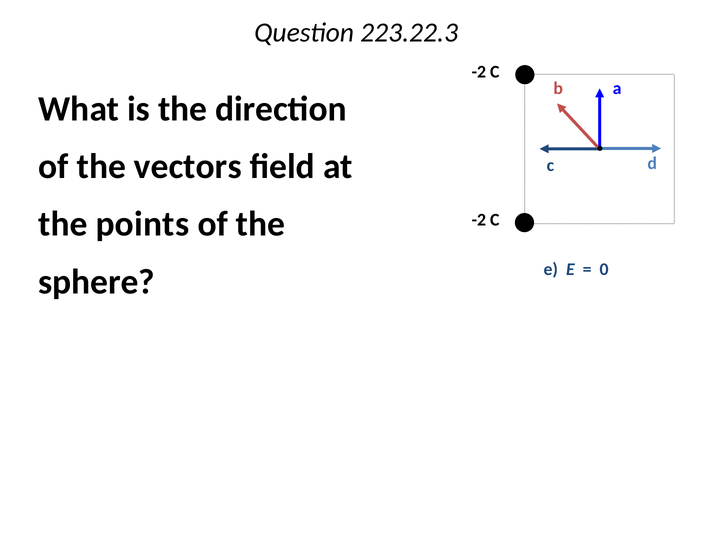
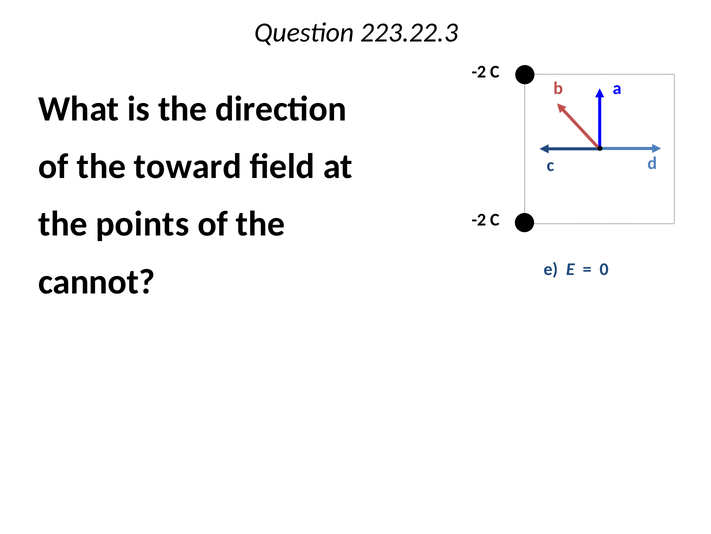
vectors: vectors -> toward
sphere: sphere -> cannot
